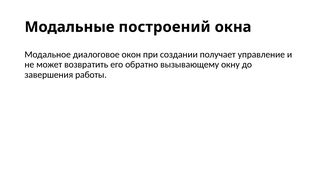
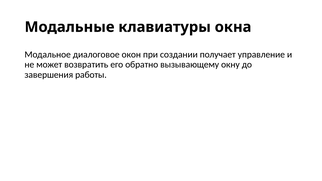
построений: построений -> клавиатуры
